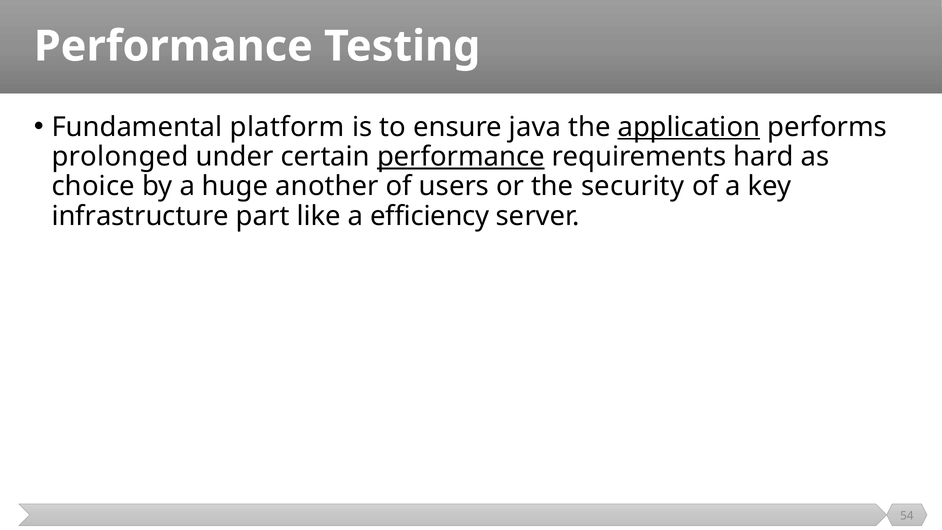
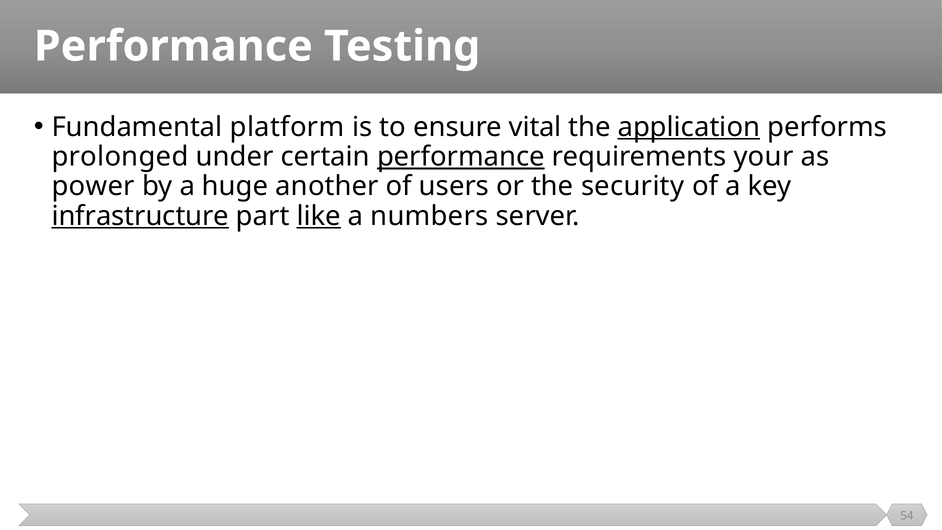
java: java -> vital
hard: hard -> your
choice: choice -> power
infrastructure underline: none -> present
like underline: none -> present
efficiency: efficiency -> numbers
